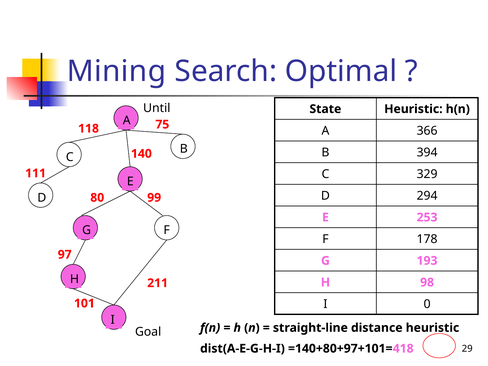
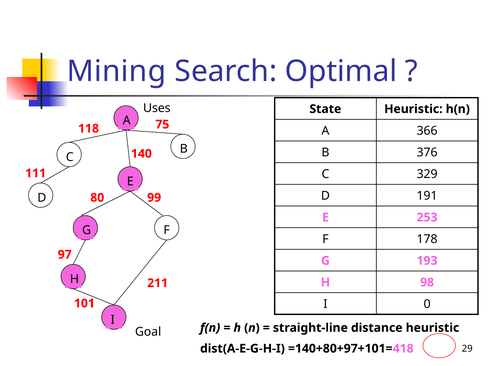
Until: Until -> Uses
394: 394 -> 376
294: 294 -> 191
